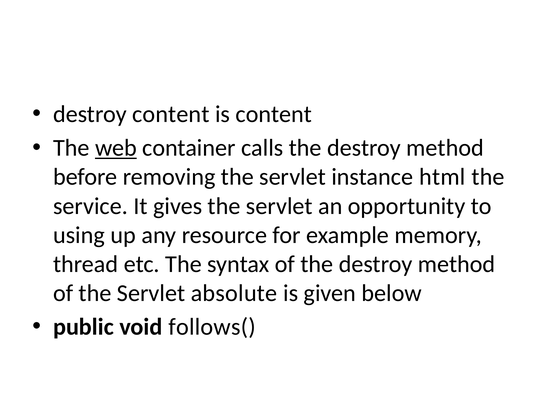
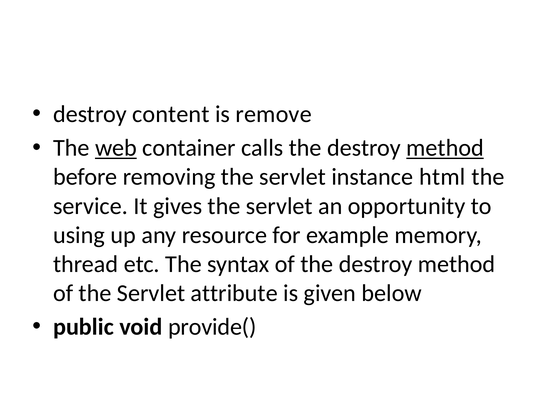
is content: content -> remove
method at (445, 148) underline: none -> present
absolute: absolute -> attribute
follows(: follows( -> provide(
